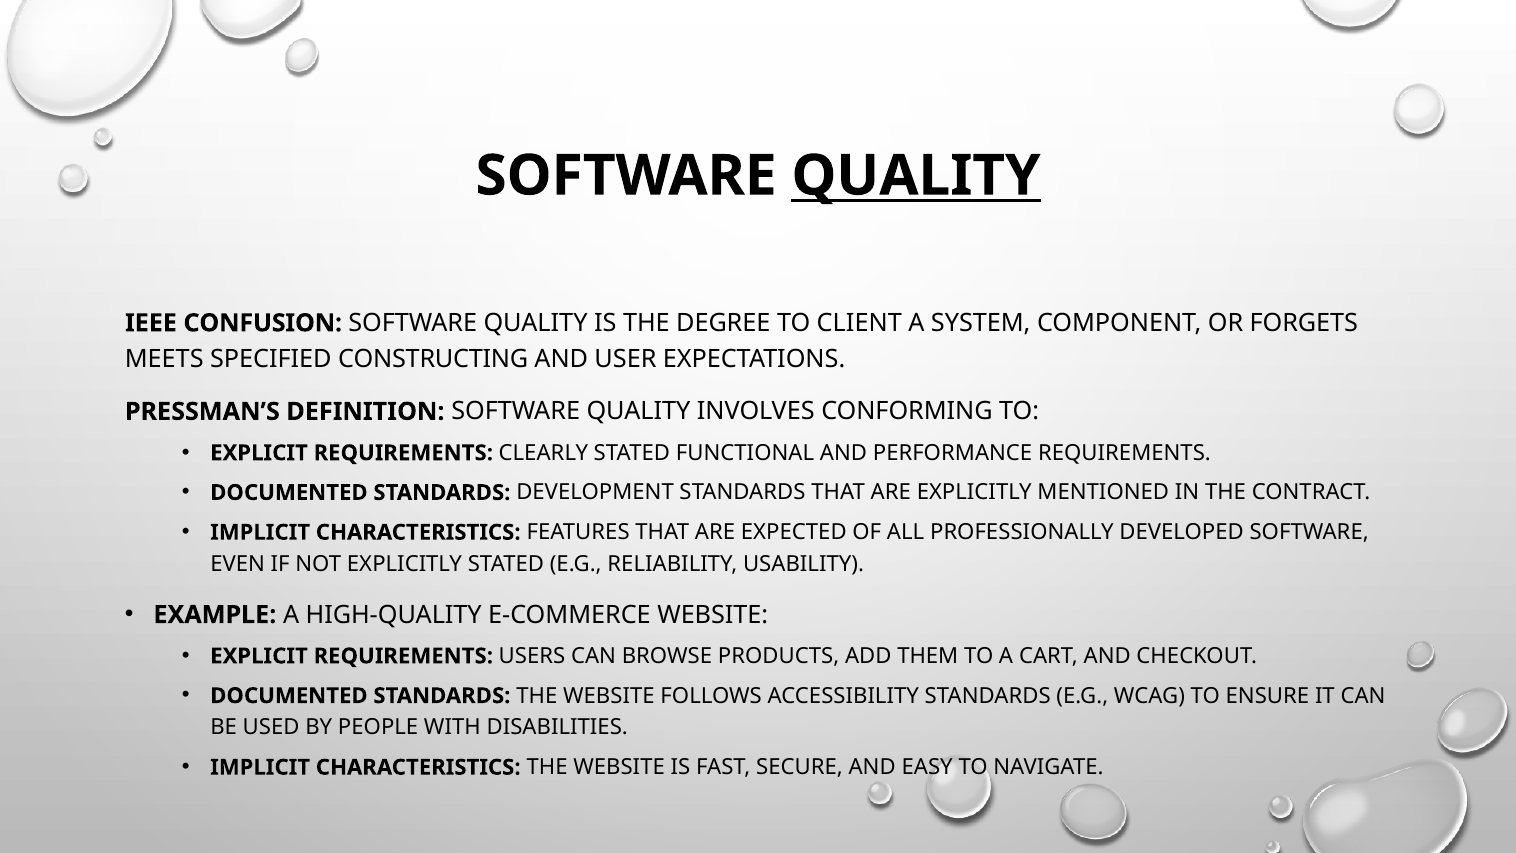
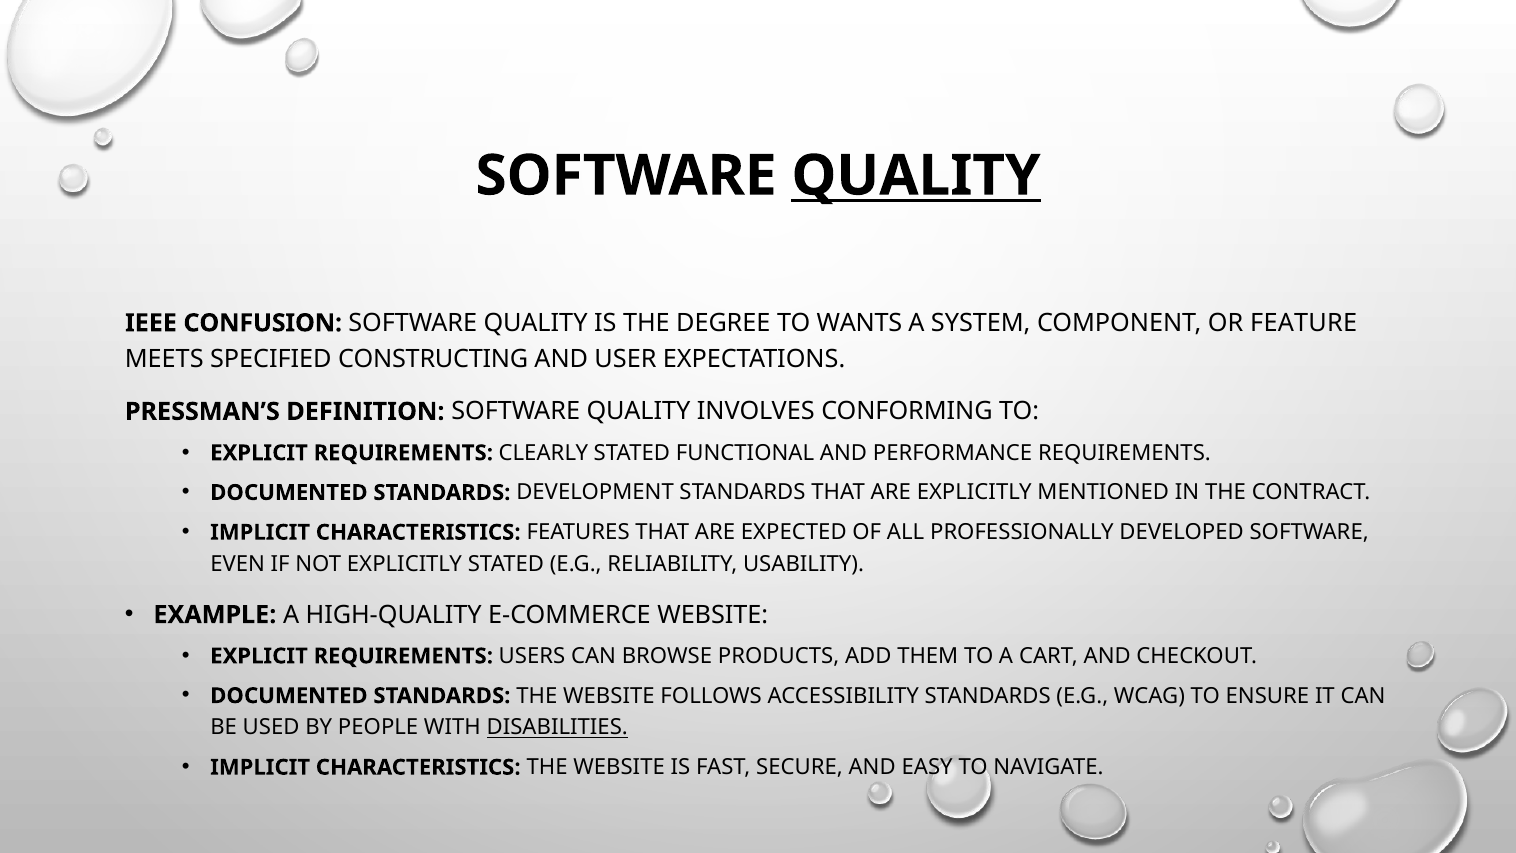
CLIENT: CLIENT -> WANTS
FORGETS: FORGETS -> FEATURE
DISABILITIES underline: none -> present
